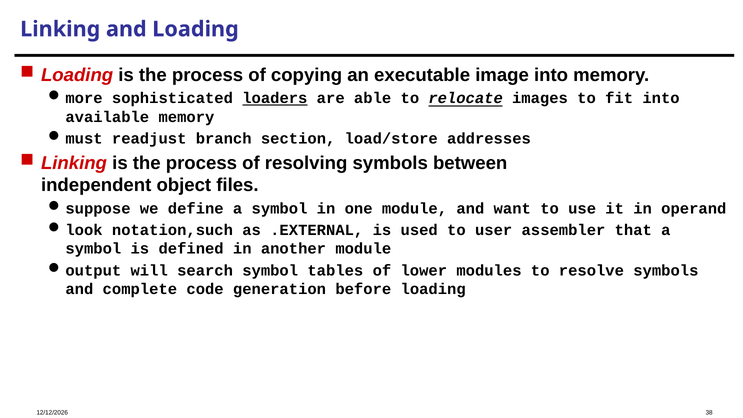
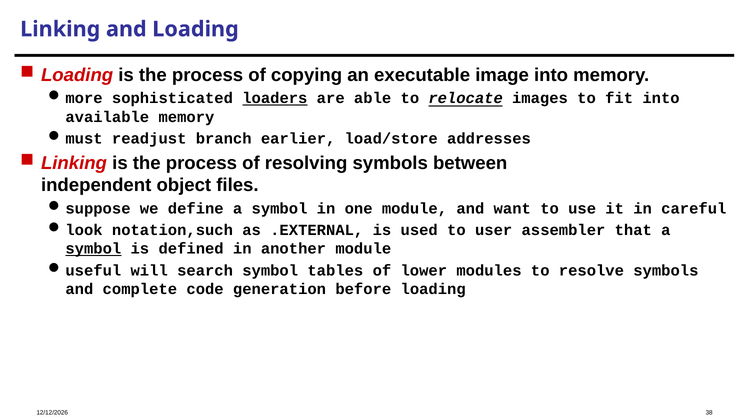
section: section -> earlier
operand: operand -> careful
symbol at (93, 249) underline: none -> present
output: output -> useful
